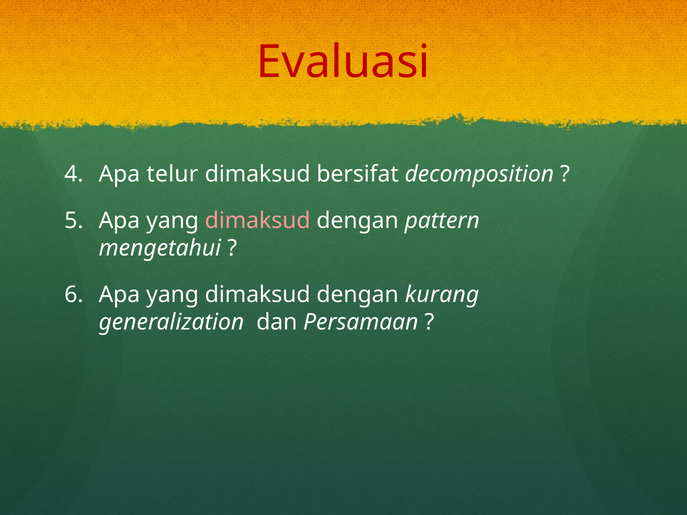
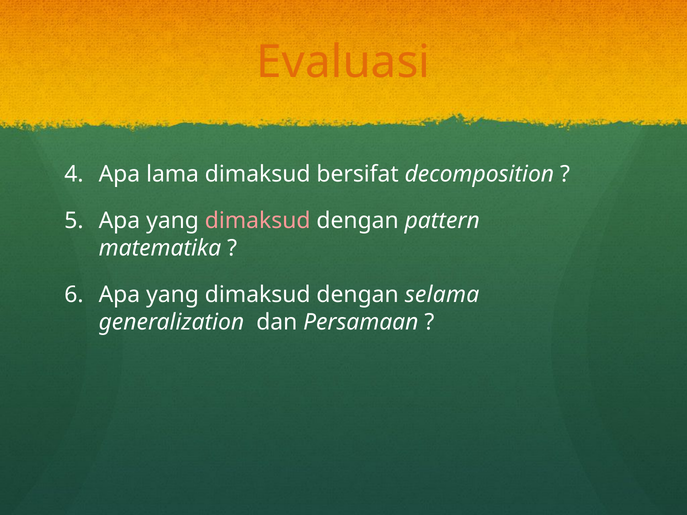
Evaluasi colour: red -> orange
telur: telur -> lama
mengetahui: mengetahui -> matematika
kurang: kurang -> selama
